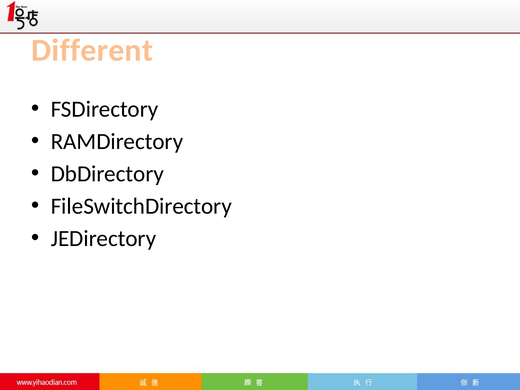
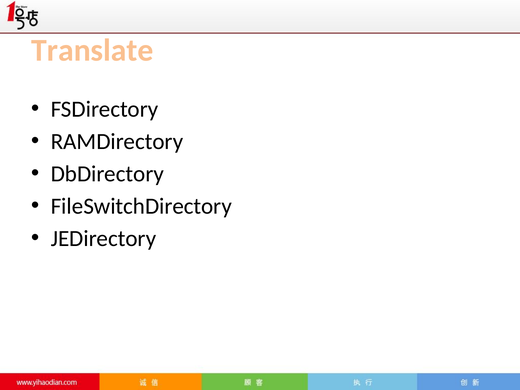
Different: Different -> Translate
